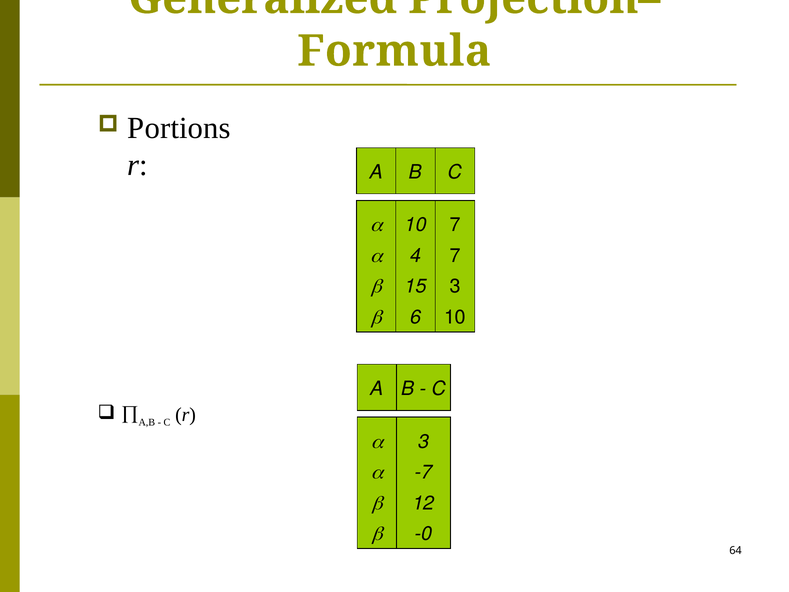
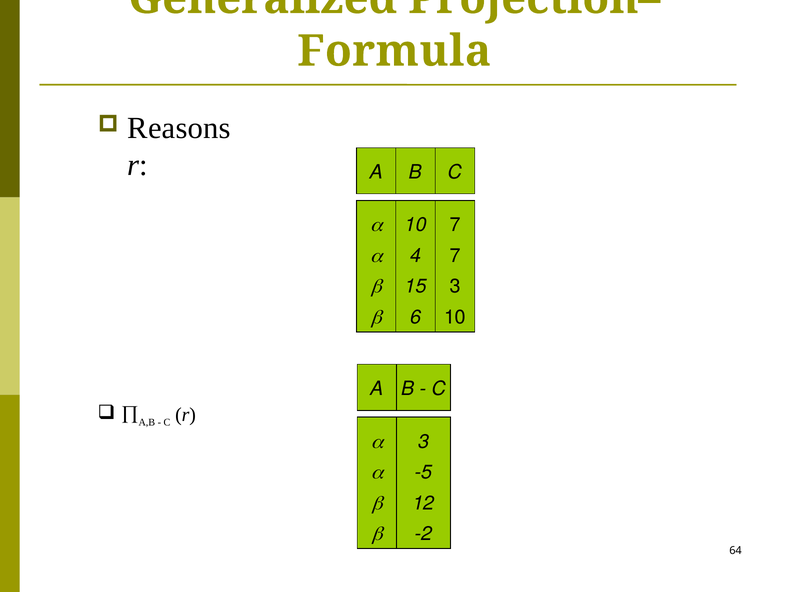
Portions: Portions -> Reasons
-7: -7 -> -5
-0: -0 -> -2
